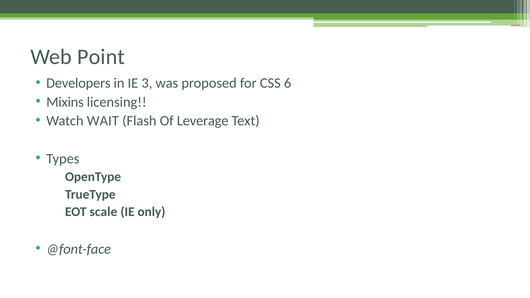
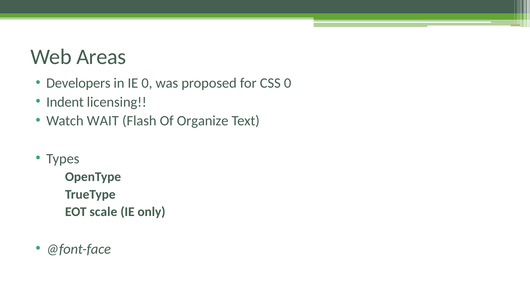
Point: Point -> Areas
IE 3: 3 -> 0
CSS 6: 6 -> 0
Mixins: Mixins -> Indent
Leverage: Leverage -> Organize
